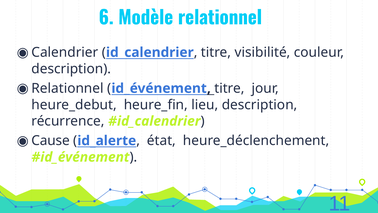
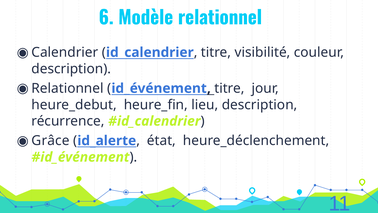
Cause: Cause -> Grâce
